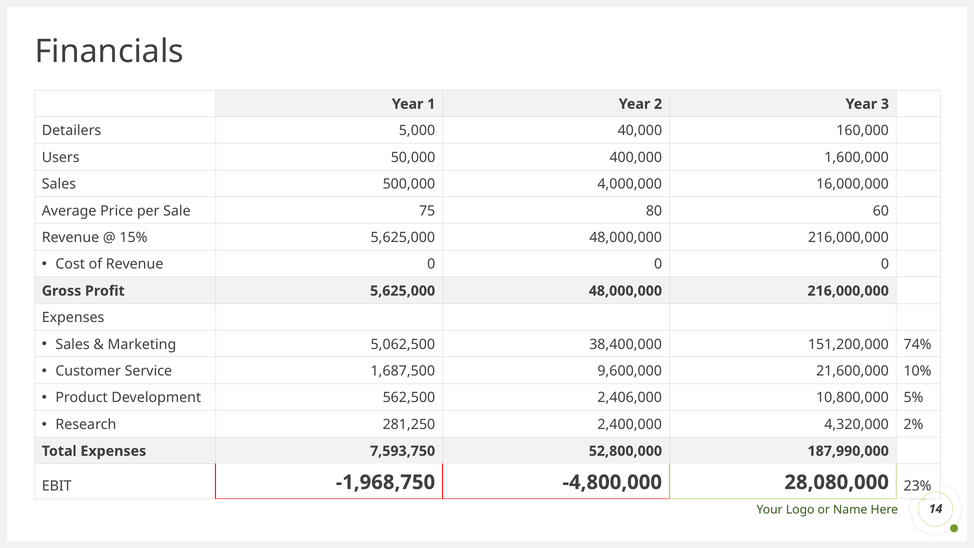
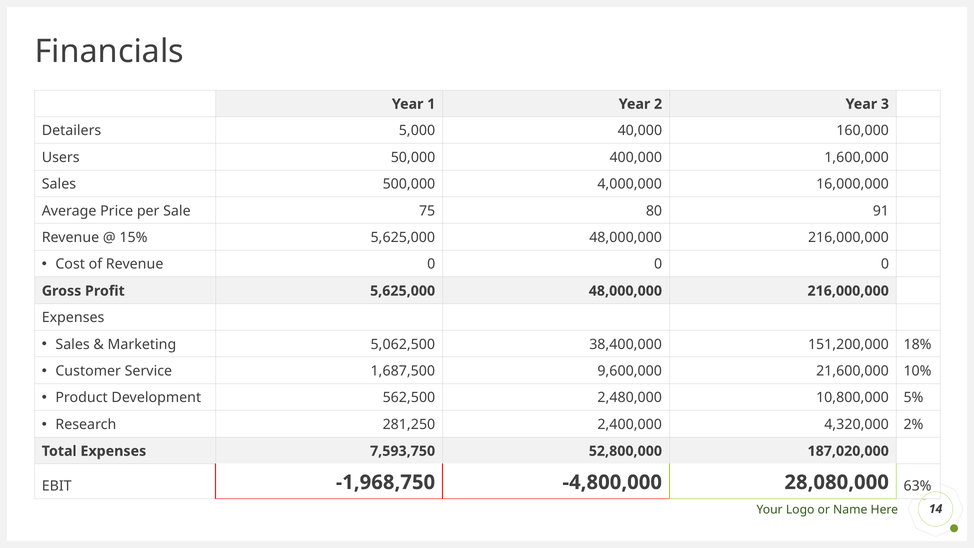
60: 60 -> 91
74%: 74% -> 18%
2,406,000: 2,406,000 -> 2,480,000
187,990,000: 187,990,000 -> 187,020,000
23%: 23% -> 63%
